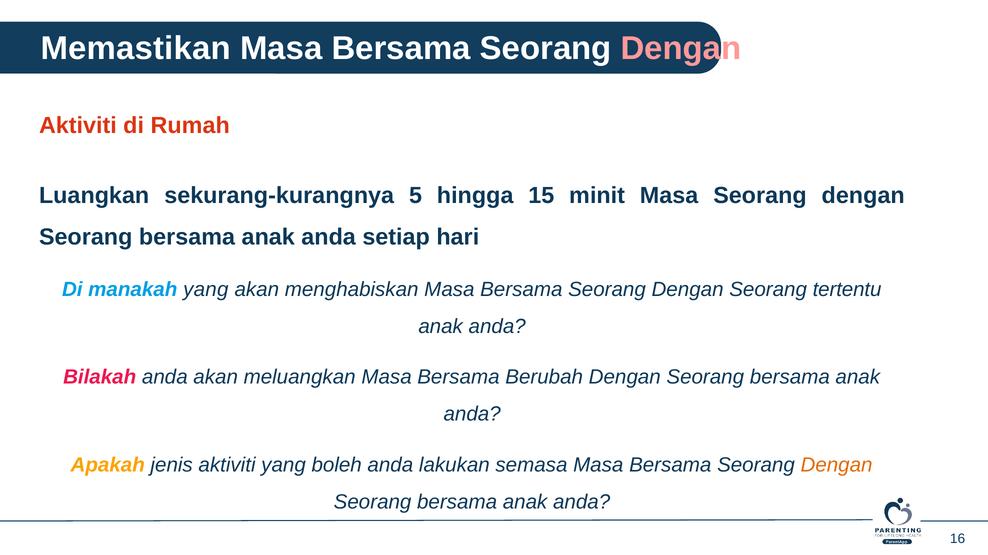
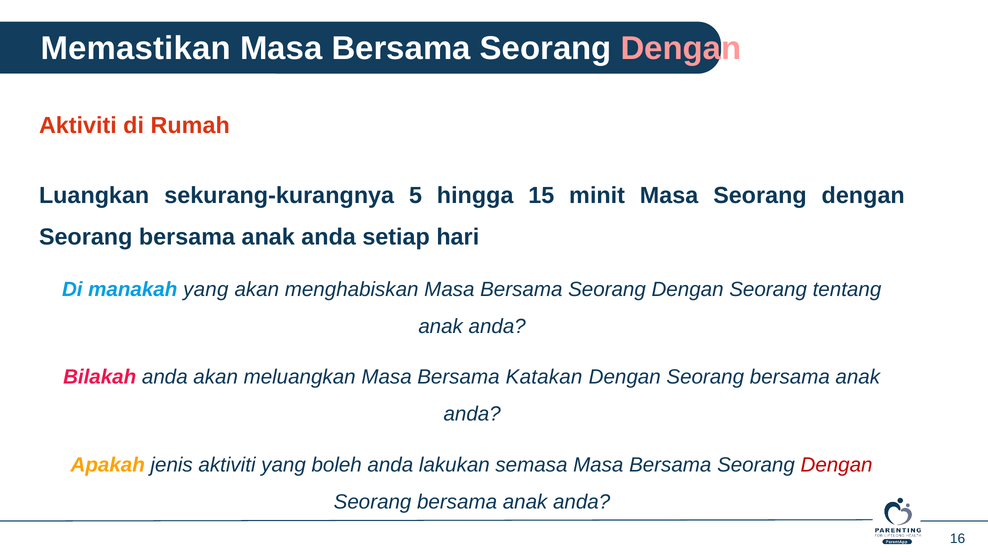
tertentu: tertentu -> tentang
Berubah: Berubah -> Katakan
Dengan at (837, 465) colour: orange -> red
